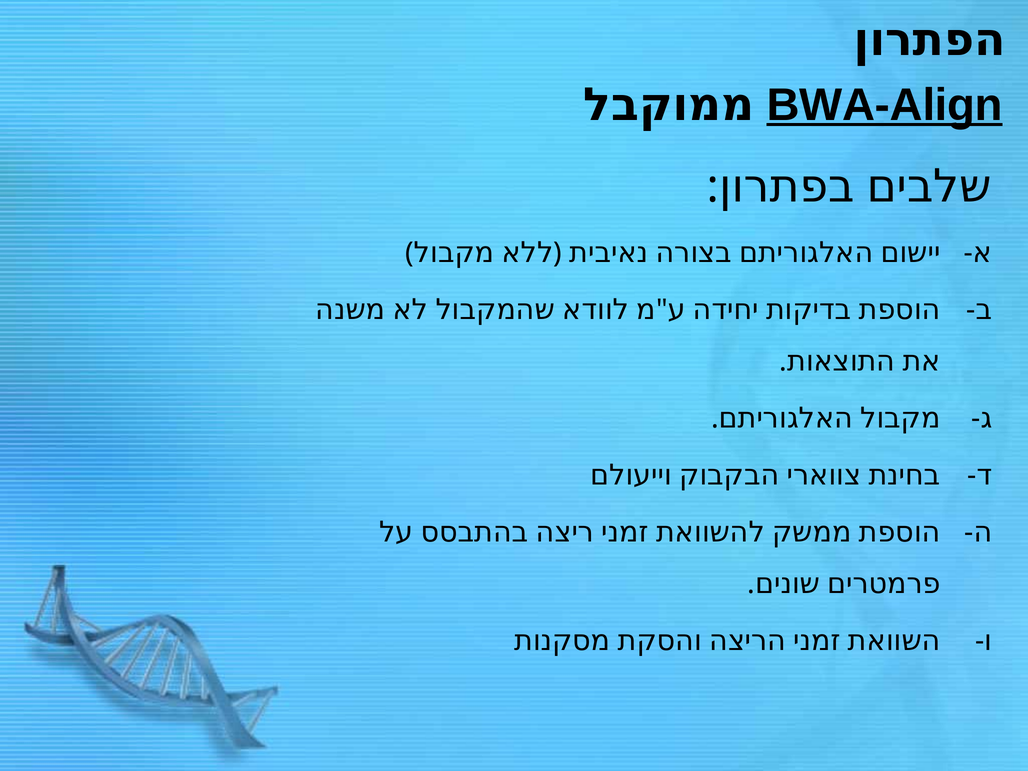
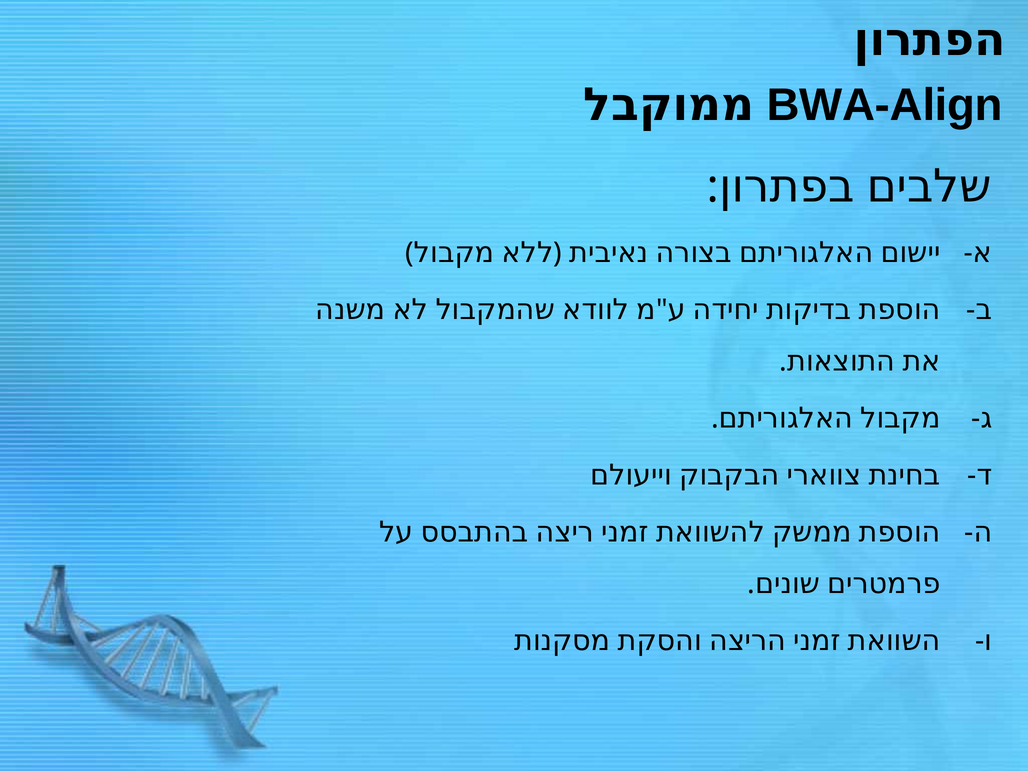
BWA-Align underline: present -> none
